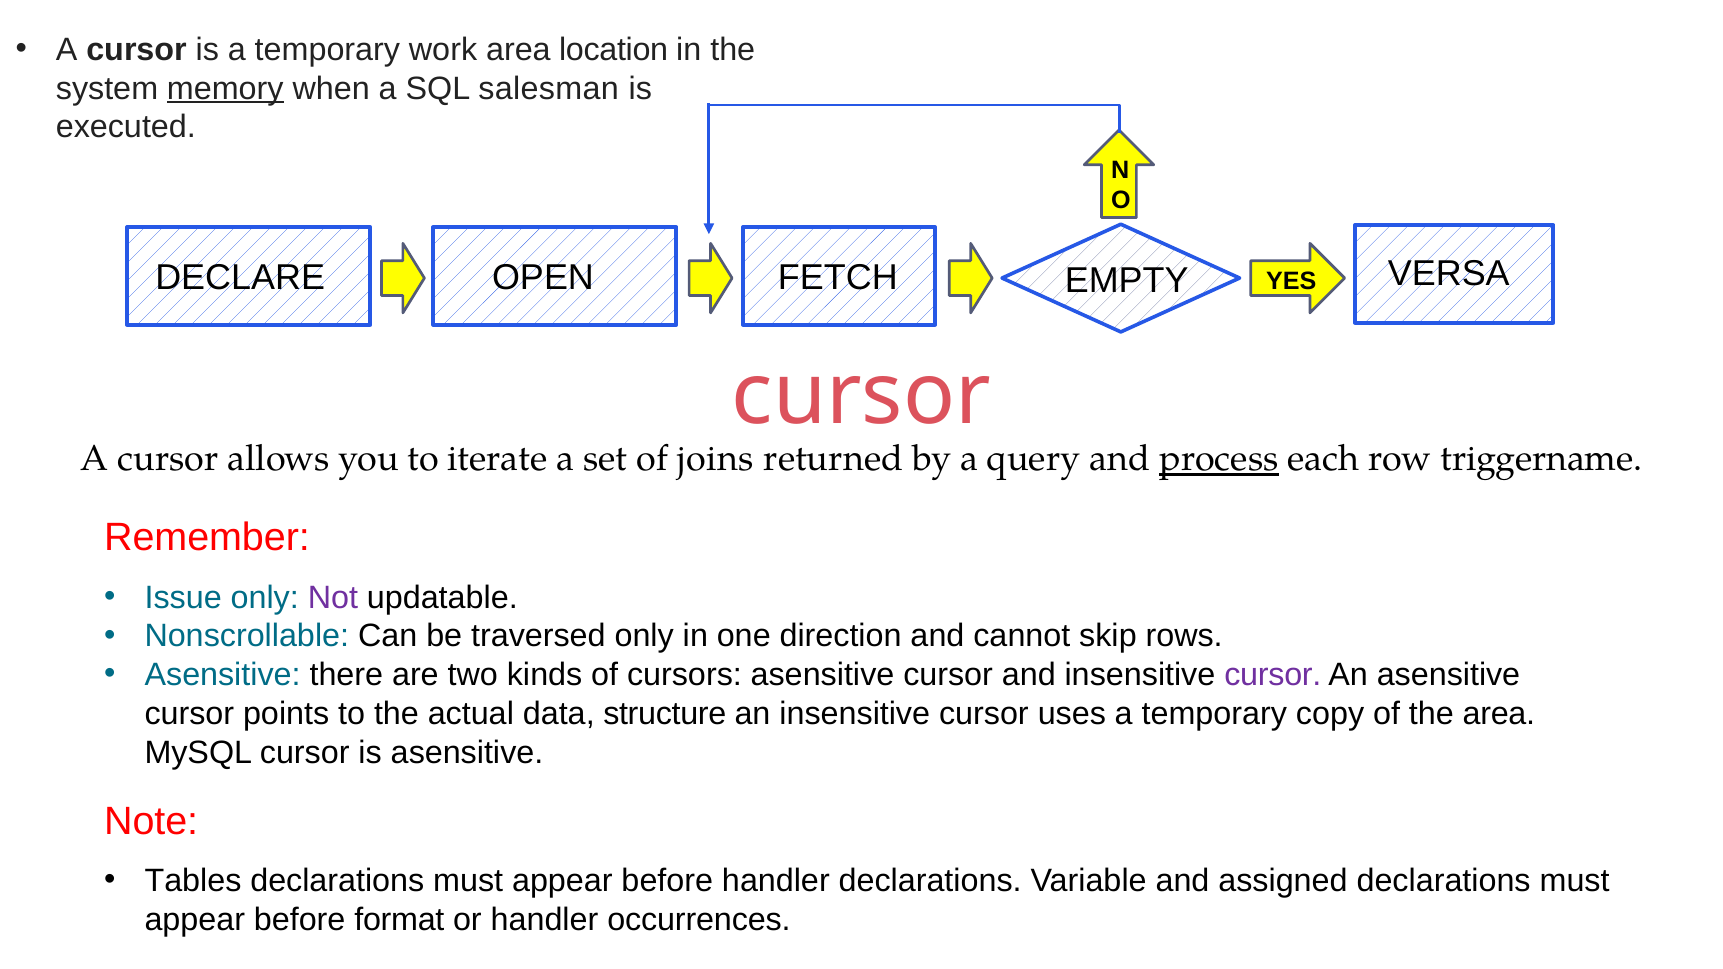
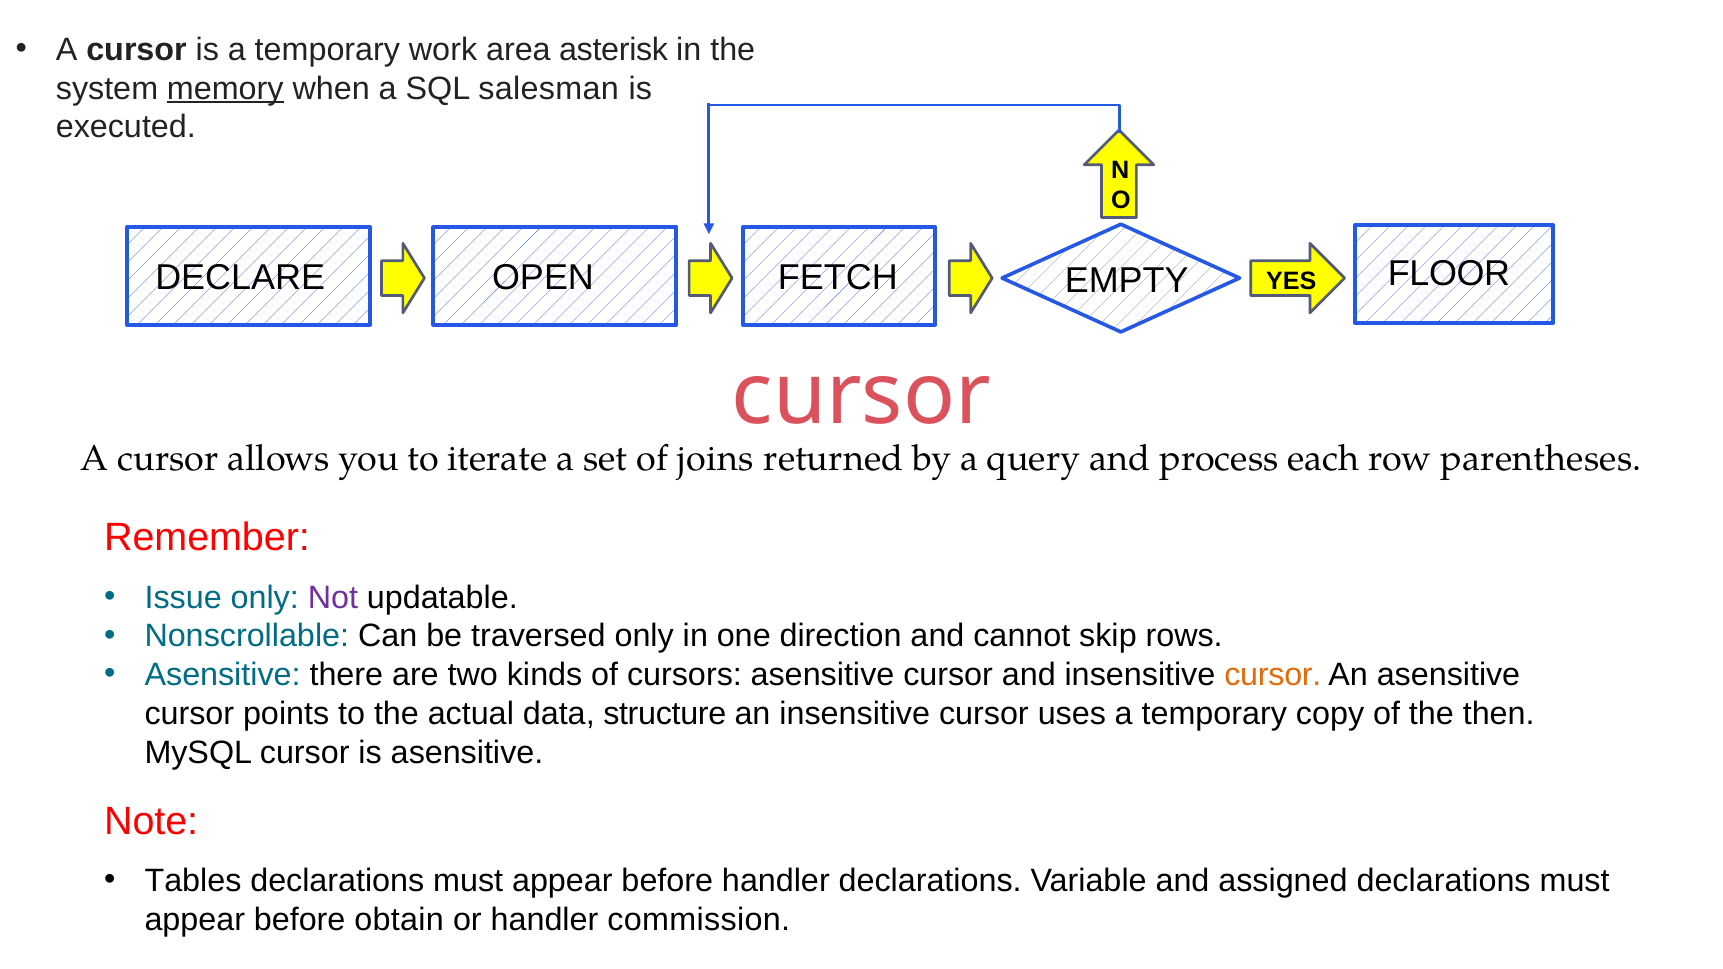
location: location -> asterisk
VERSA: VERSA -> FLOOR
process underline: present -> none
triggername: triggername -> parentheses
cursor at (1273, 675) colour: purple -> orange
the area: area -> then
format: format -> obtain
occurrences: occurrences -> commission
